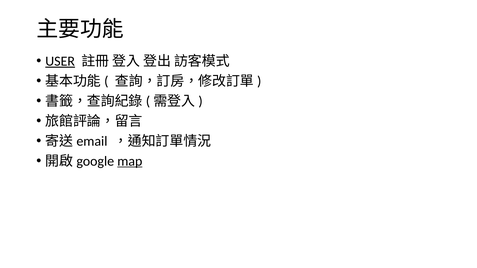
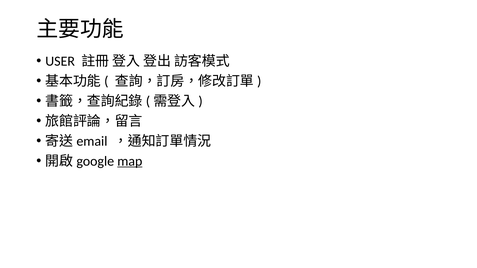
USER underline: present -> none
